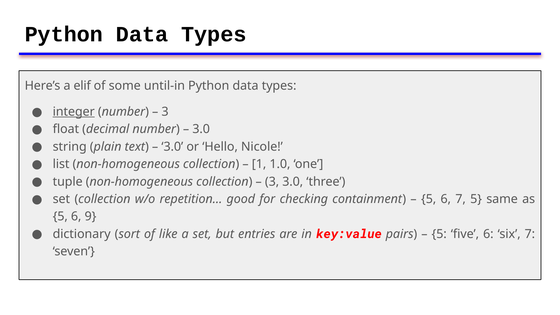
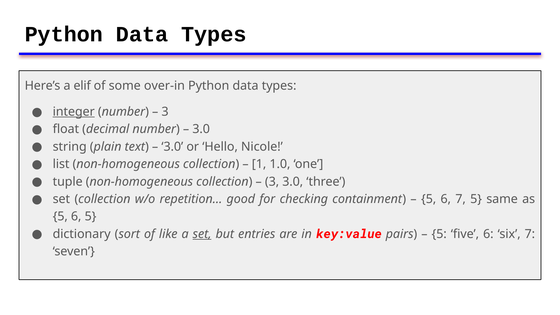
until-in: until-in -> over-in
6 9: 9 -> 5
set at (202, 234) underline: none -> present
